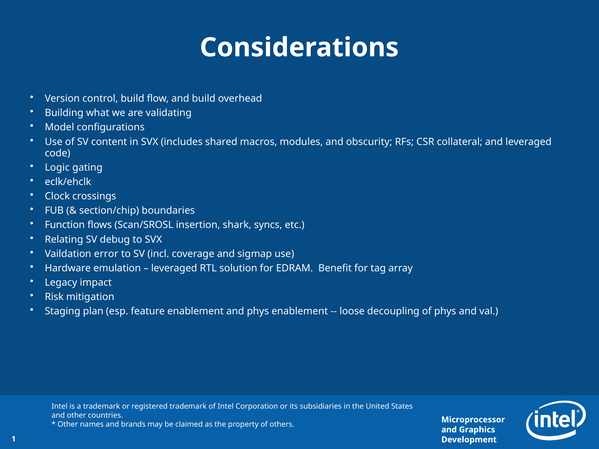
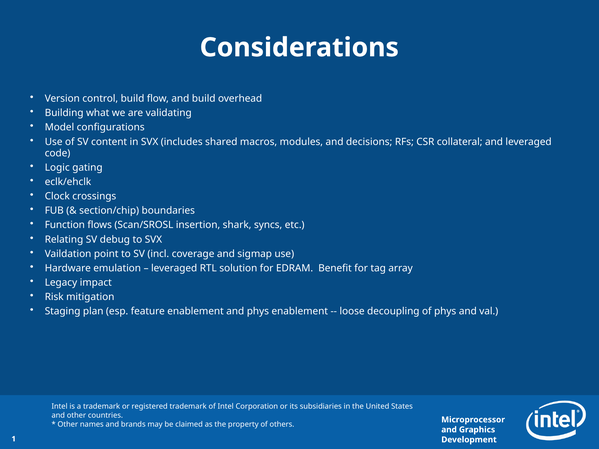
obscurity: obscurity -> decisions
error: error -> point
